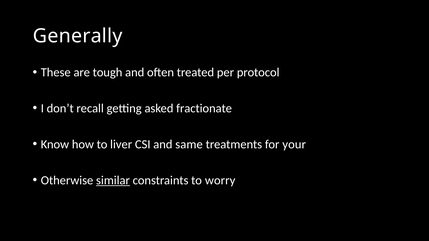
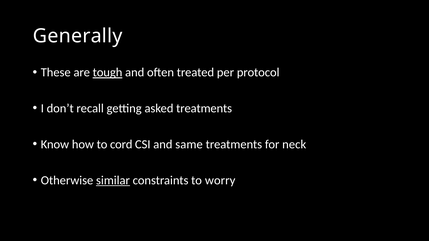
tough underline: none -> present
asked fractionate: fractionate -> treatments
liver: liver -> cord
your: your -> neck
